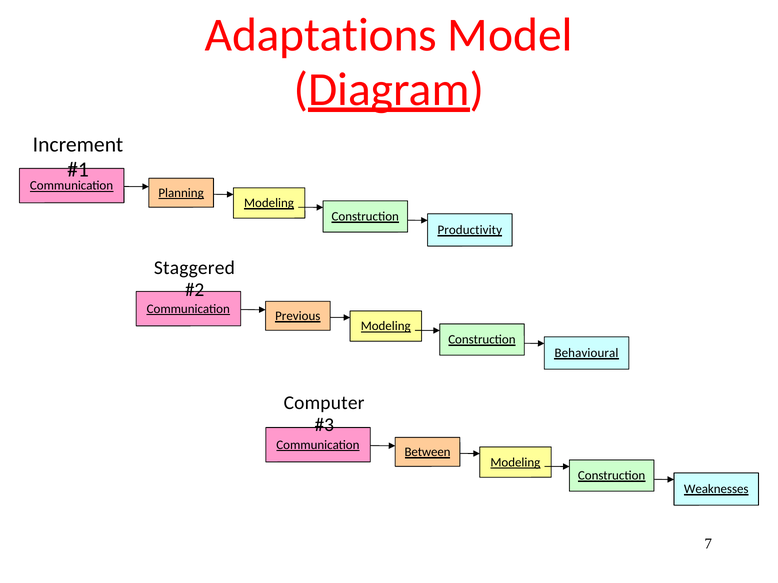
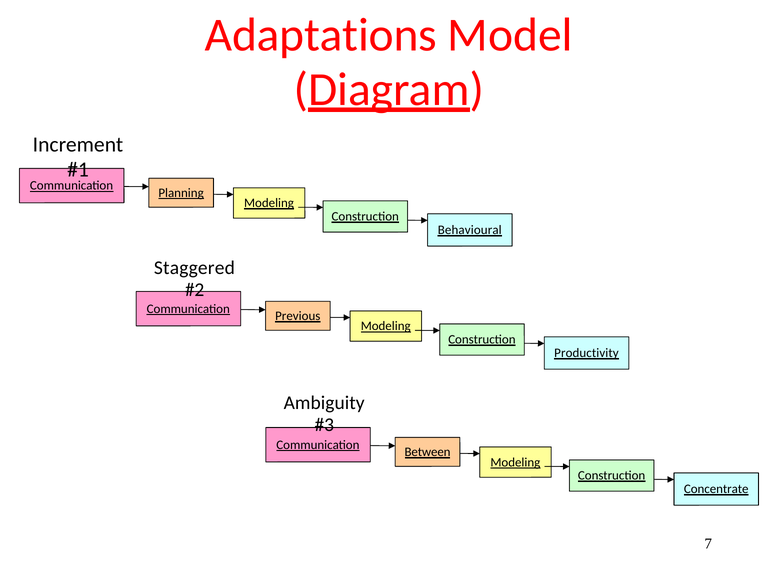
Productivity: Productivity -> Behavioural
Behavioural: Behavioural -> Productivity
Computer: Computer -> Ambiguity
Weaknesses: Weaknesses -> Concentrate
